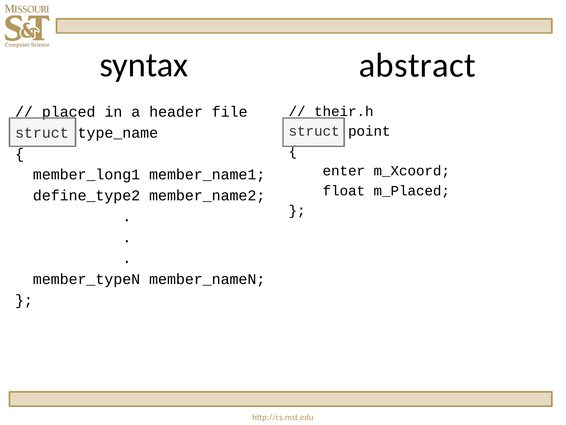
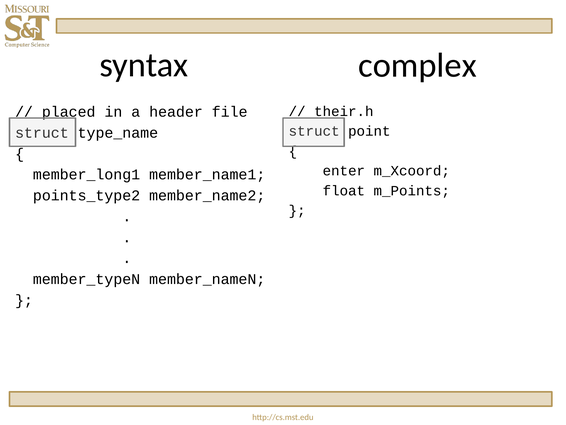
abstract: abstract -> complex
m_Placed: m_Placed -> m_Points
define_type2: define_type2 -> points_type2
